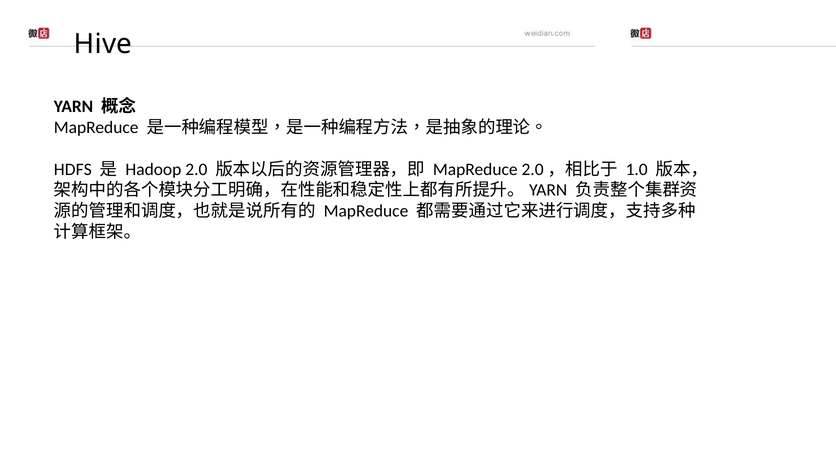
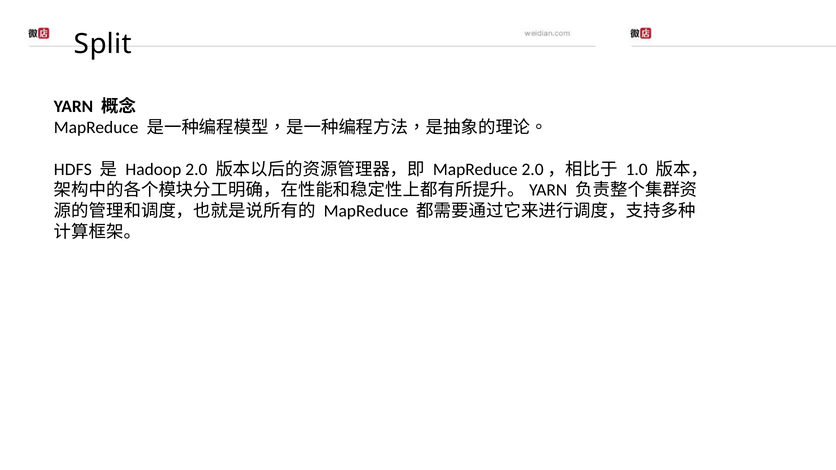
Hive: Hive -> Split
